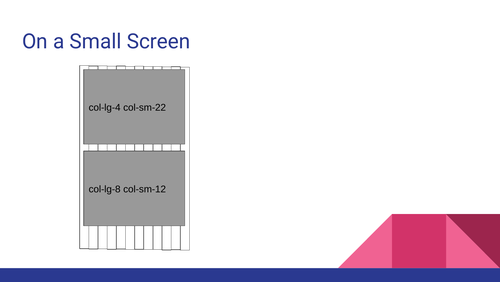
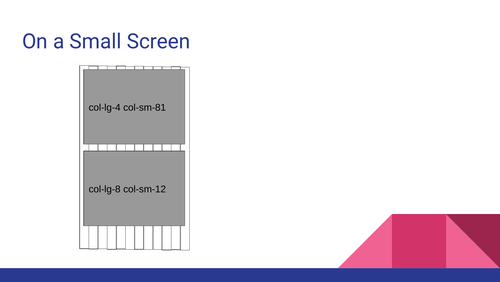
col-sm-22: col-sm-22 -> col-sm-81
